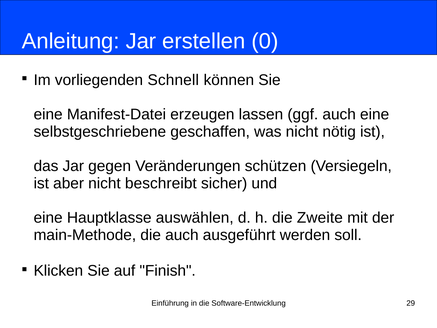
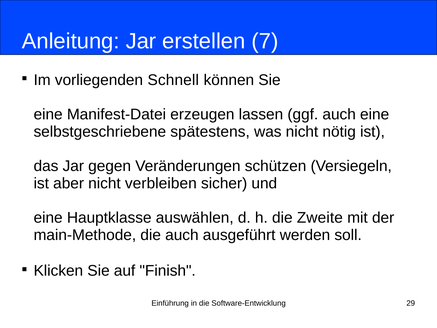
0: 0 -> 7
geschaffen: geschaffen -> spätestens
beschreibt: beschreibt -> verbleiben
